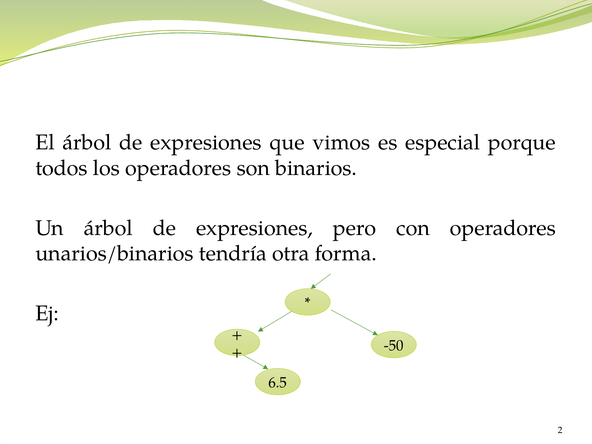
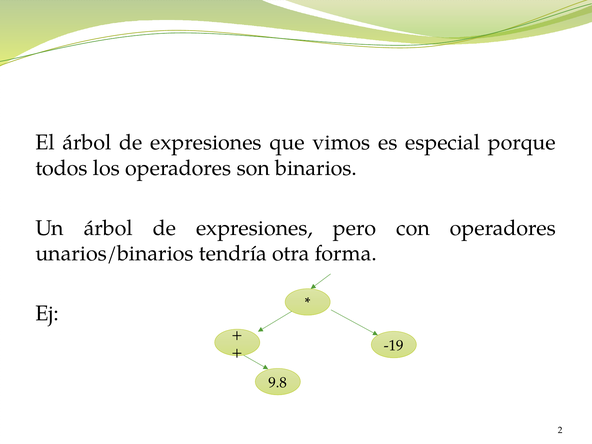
-50: -50 -> -19
6.5: 6.5 -> 9.8
